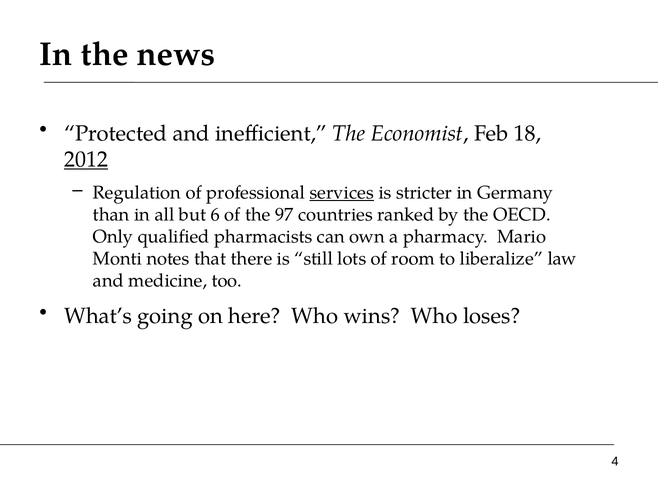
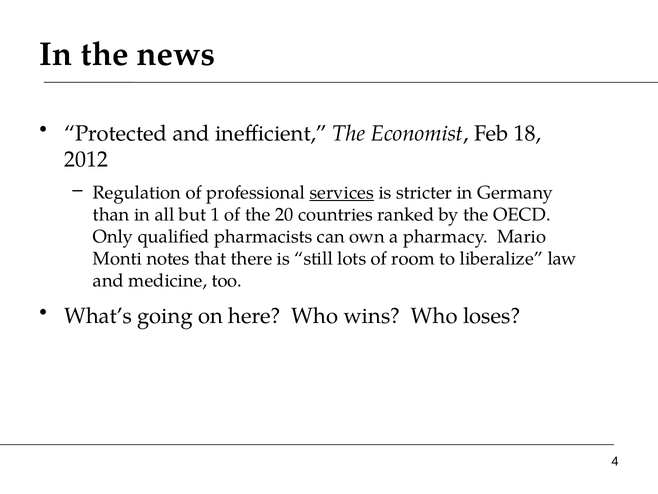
2012 underline: present -> none
6: 6 -> 1
97: 97 -> 20
